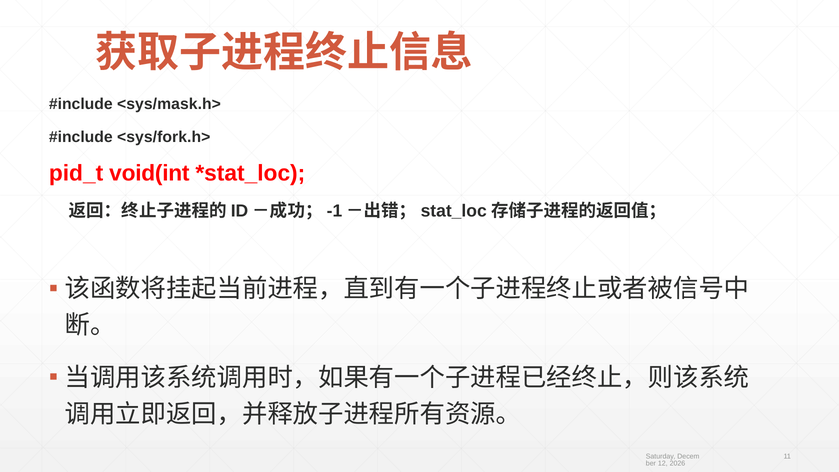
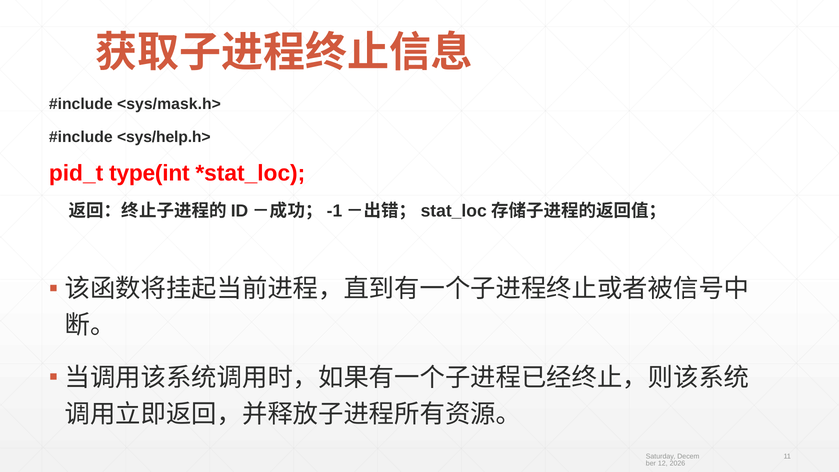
<sys/fork.h>: <sys/fork.h> -> <sys/help.h>
void(int: void(int -> type(int
